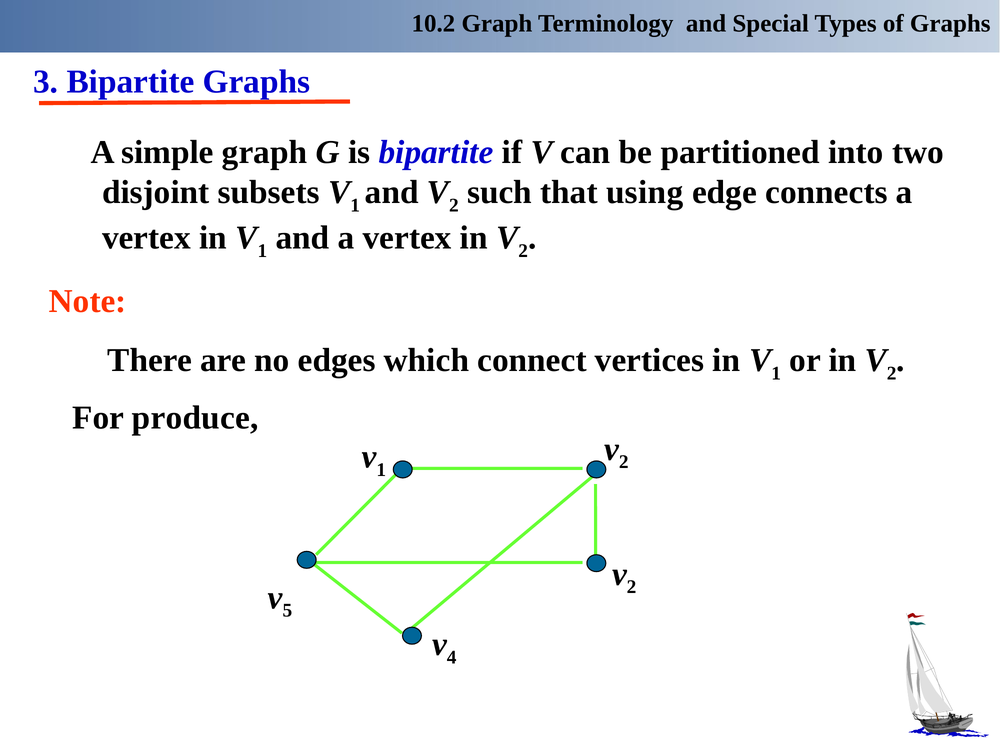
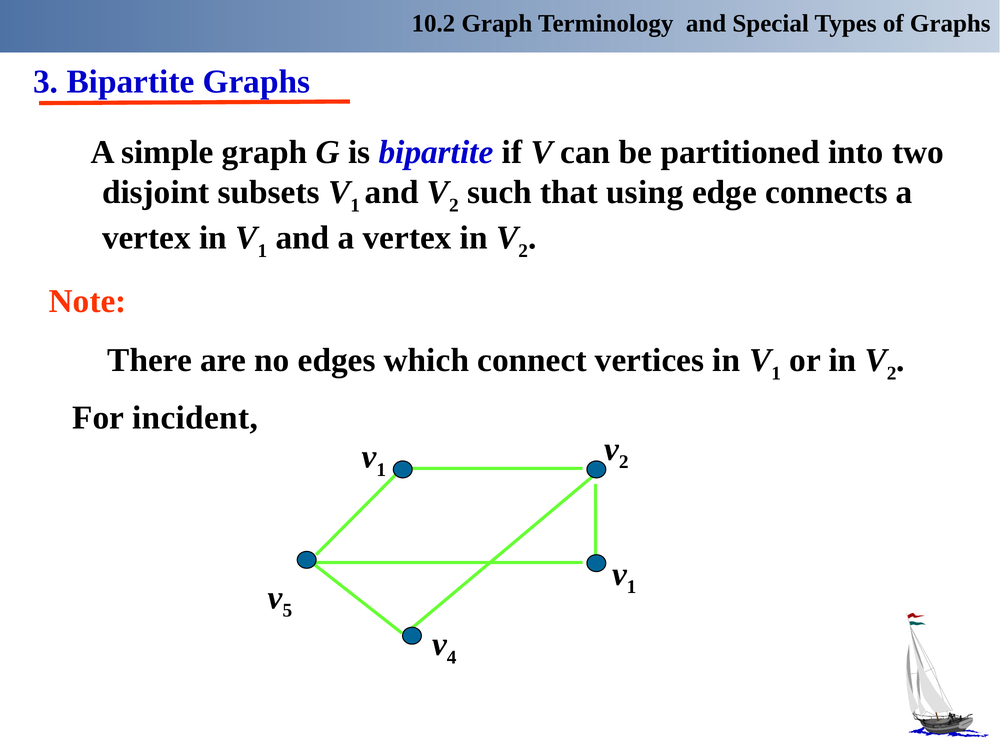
produce: produce -> incident
2 at (632, 588): 2 -> 1
